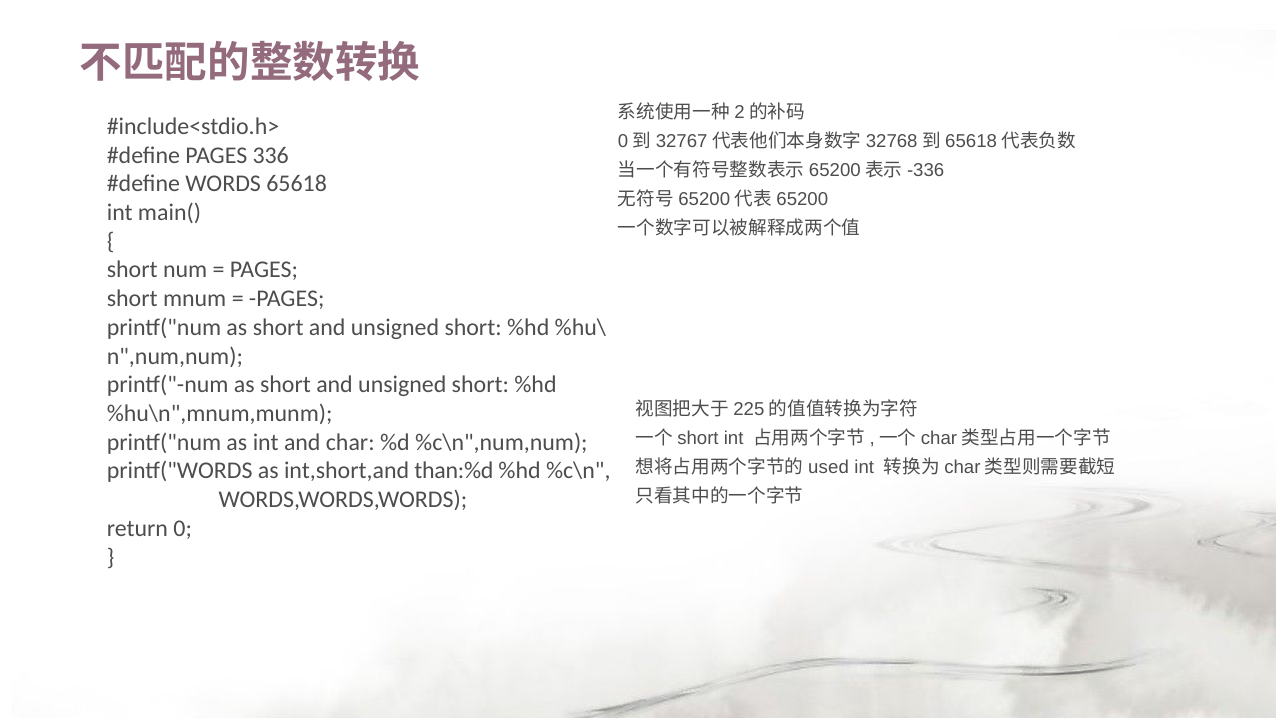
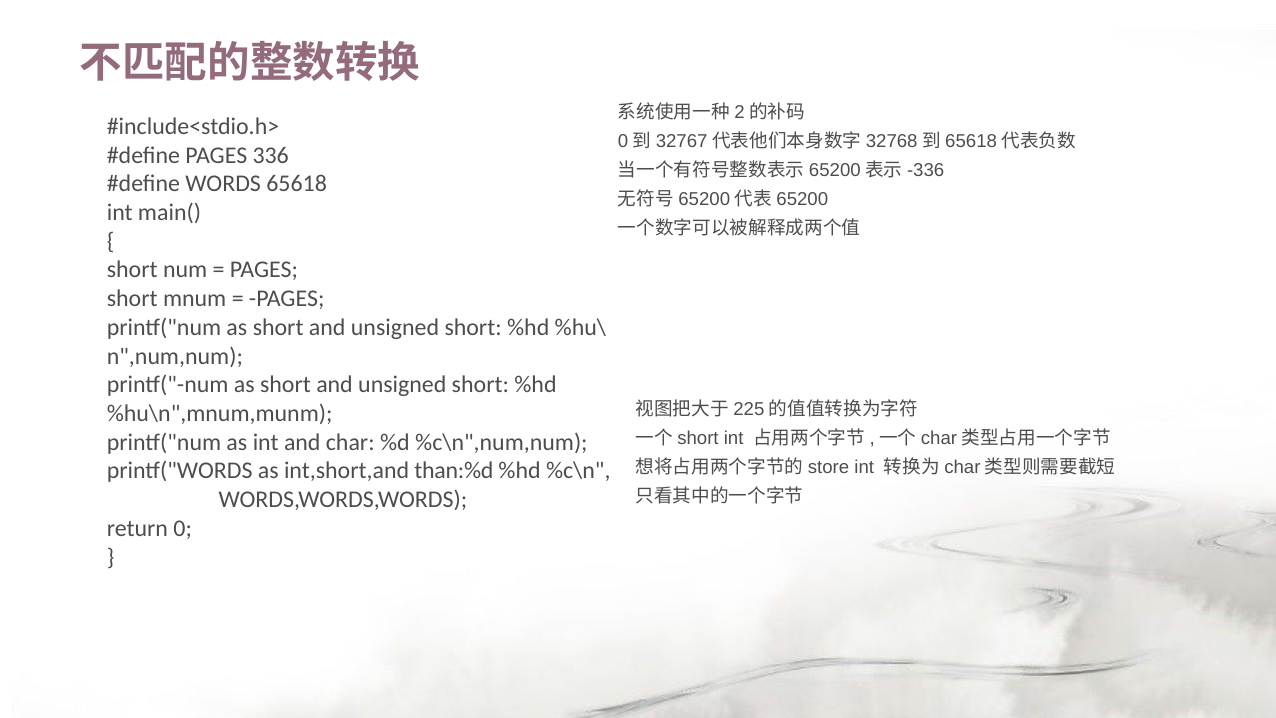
used: used -> store
